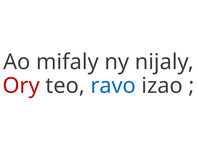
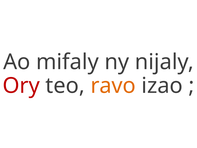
ravo colour: blue -> orange
